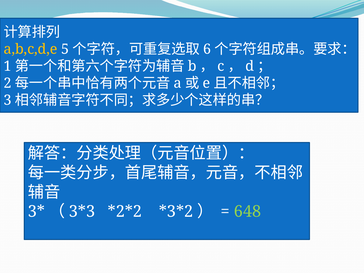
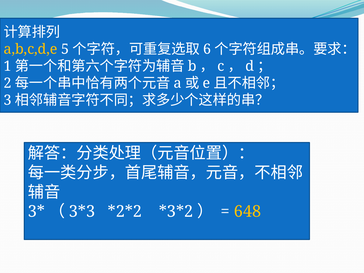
648 colour: light green -> yellow
